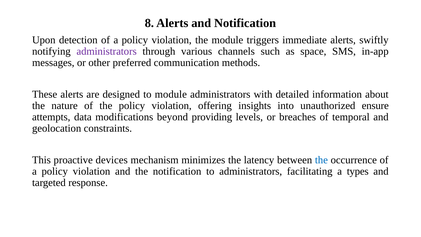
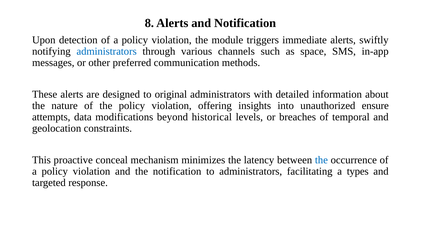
administrators at (107, 51) colour: purple -> blue
to module: module -> original
providing: providing -> historical
devices: devices -> conceal
